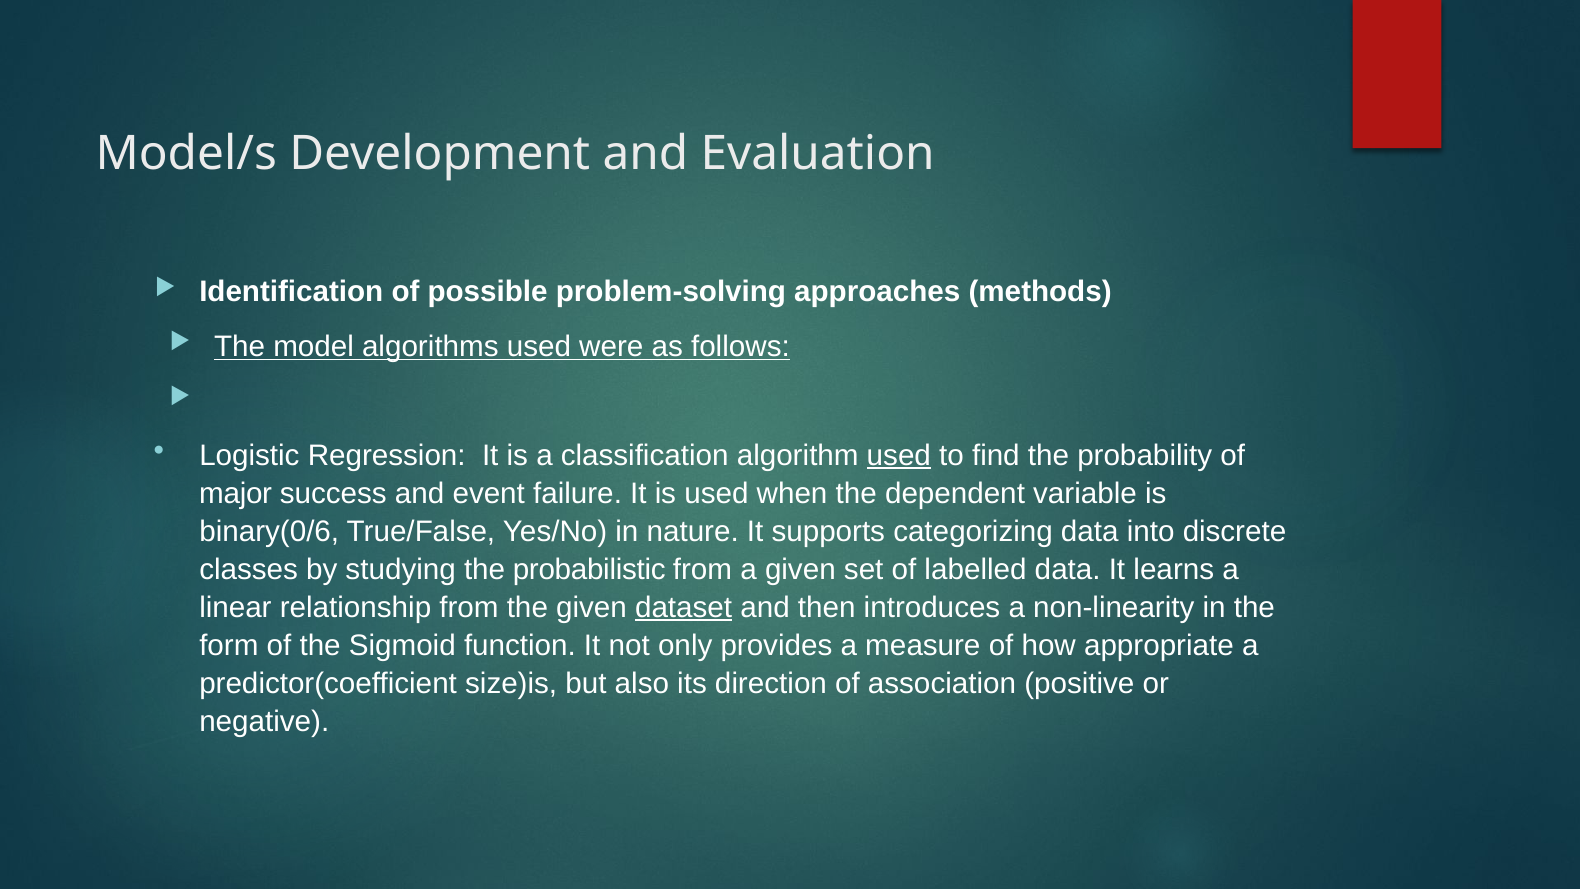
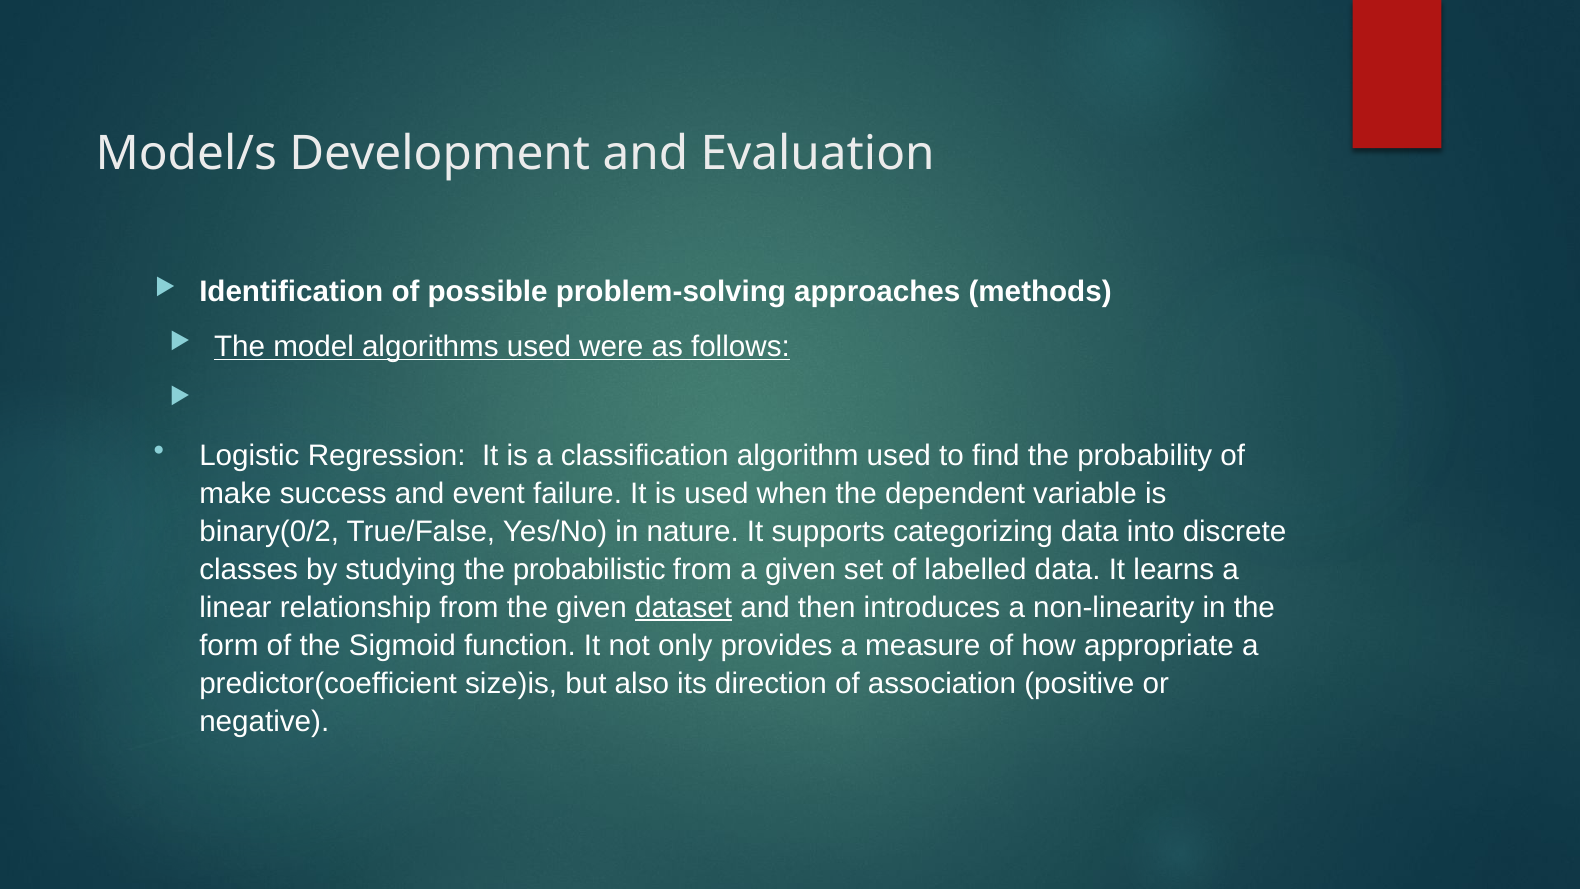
used at (899, 455) underline: present -> none
major: major -> make
binary(0/6: binary(0/6 -> binary(0/2
